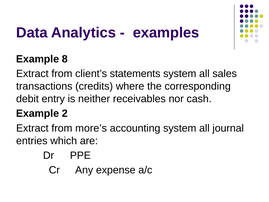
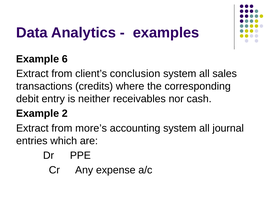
8: 8 -> 6
statements: statements -> conclusion
